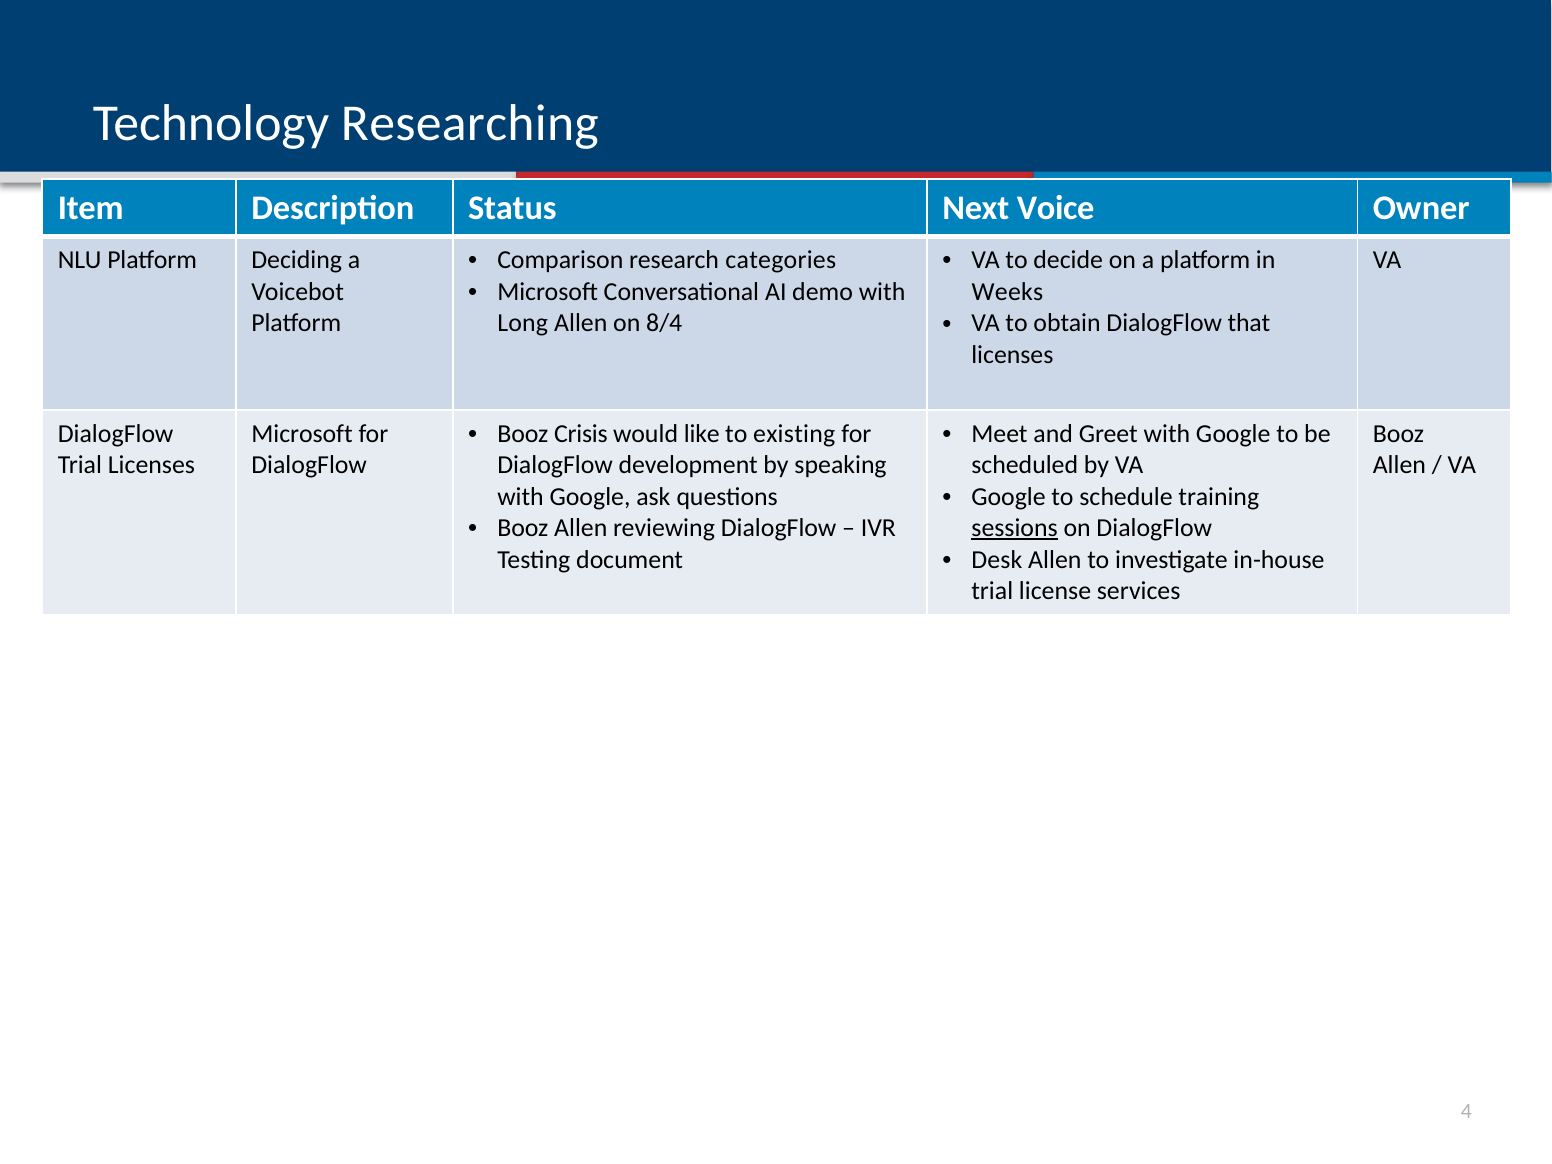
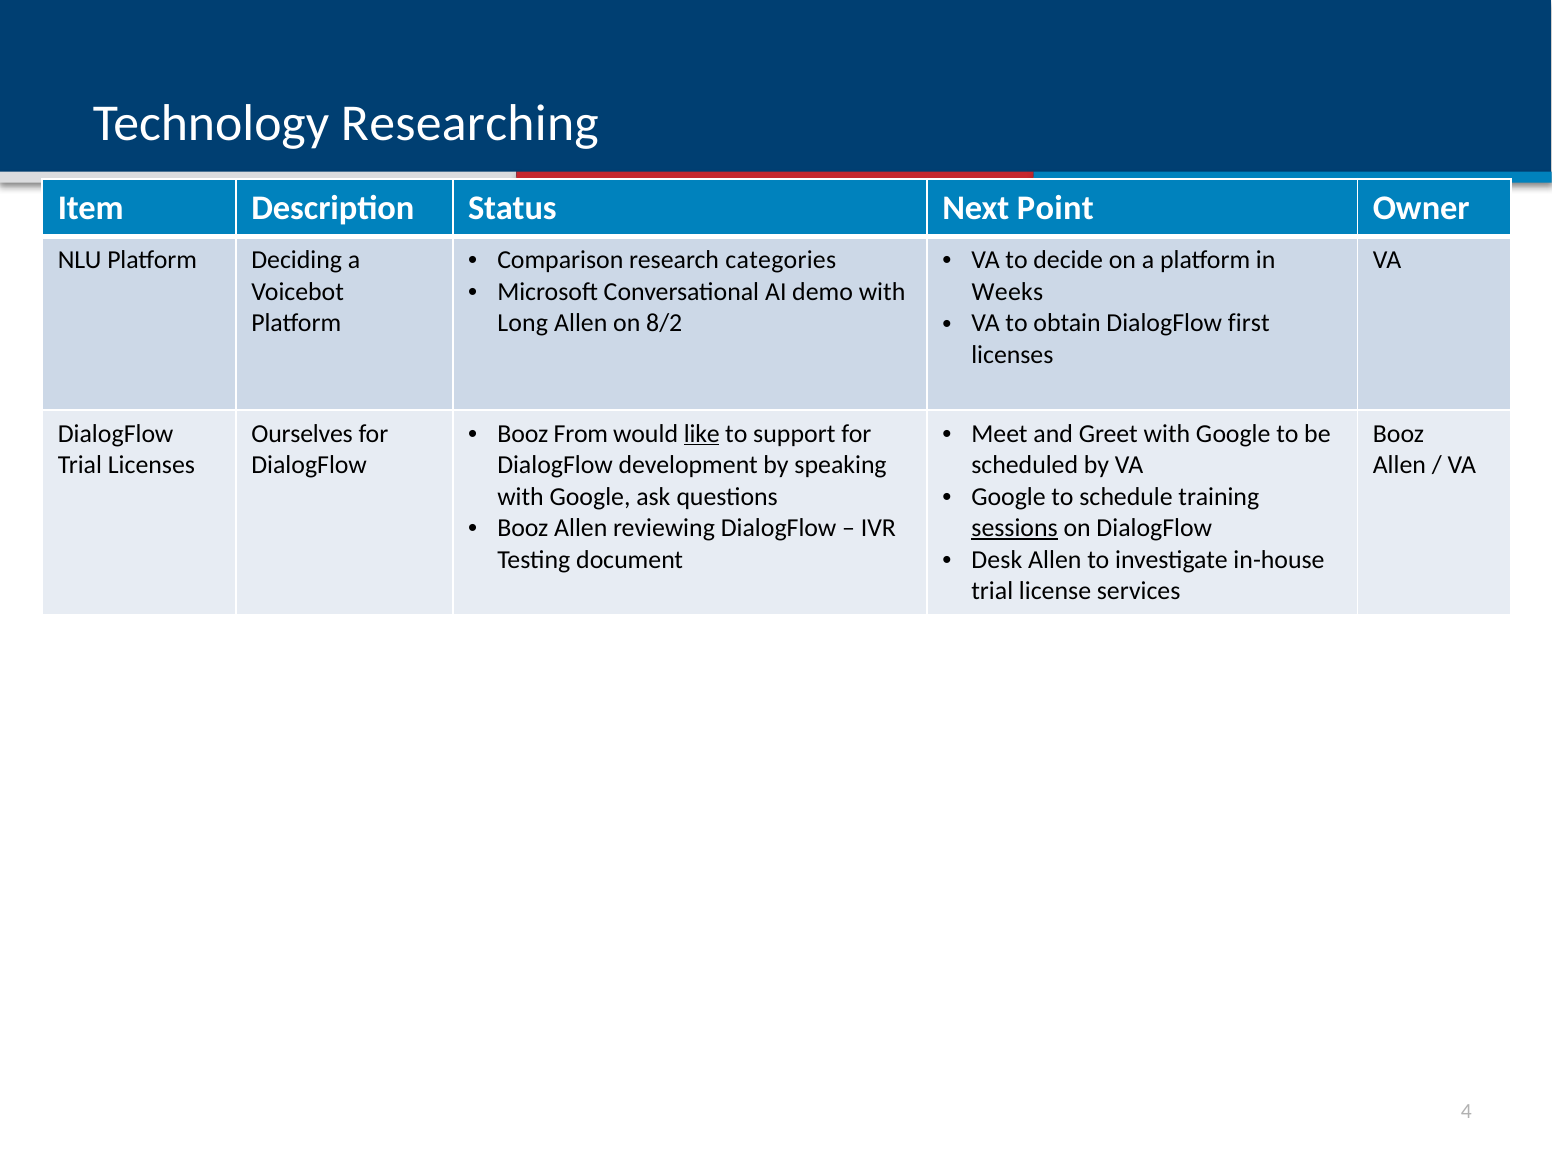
Voice: Voice -> Point
that: that -> first
8/4: 8/4 -> 8/2
Crisis: Crisis -> From
like underline: none -> present
existing: existing -> support
Microsoft at (302, 434): Microsoft -> Ourselves
